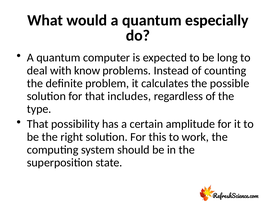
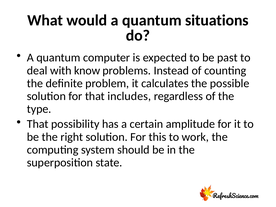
especially: especially -> situations
long: long -> past
